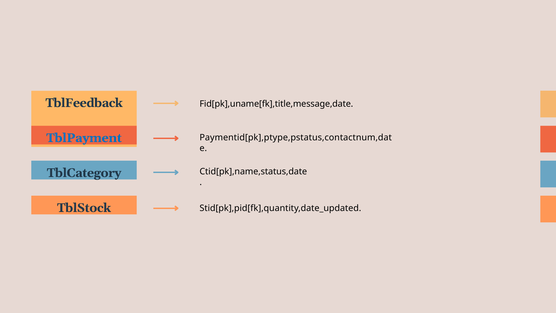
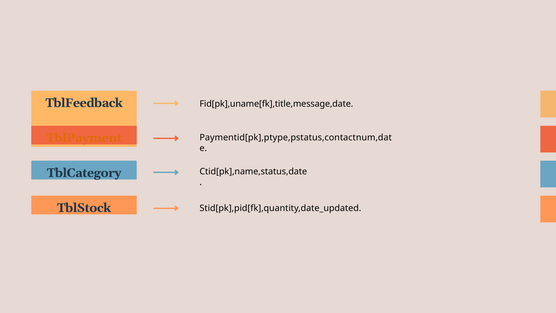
TblPayment colour: blue -> orange
